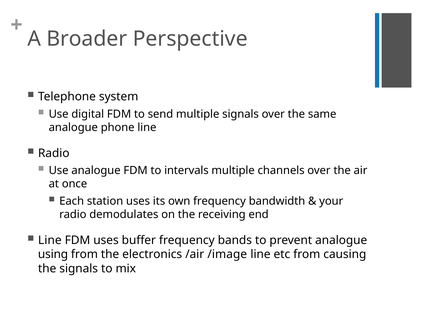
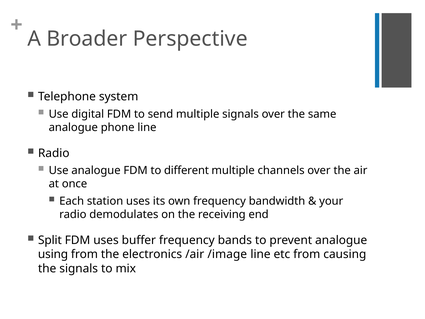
intervals: intervals -> different
Line at (50, 240): Line -> Split
